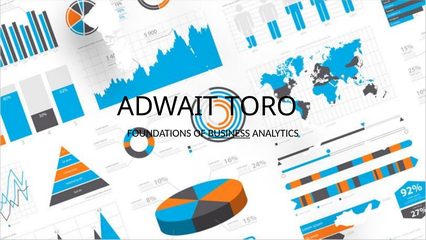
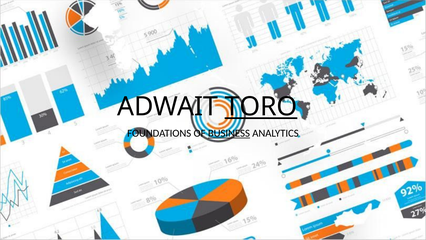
TORO underline: none -> present
